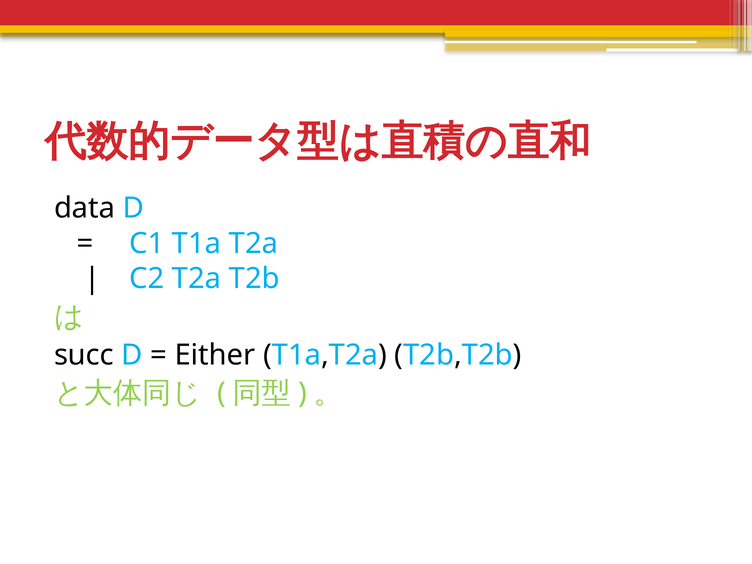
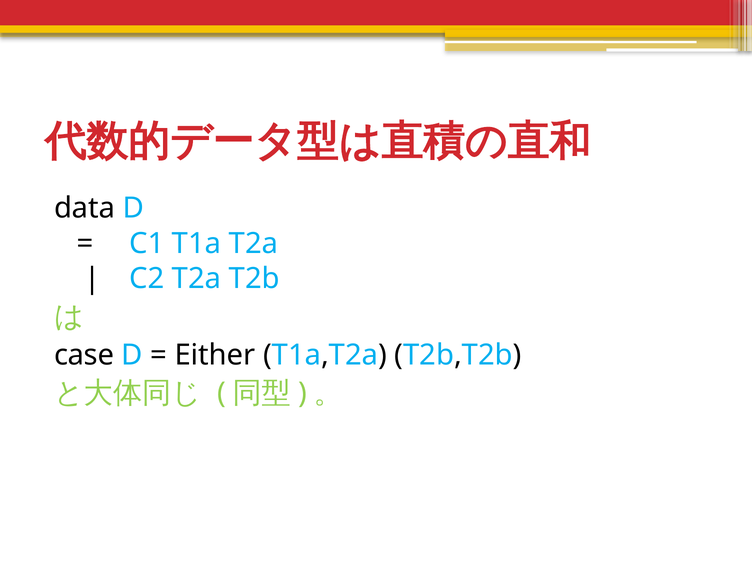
succ: succ -> case
